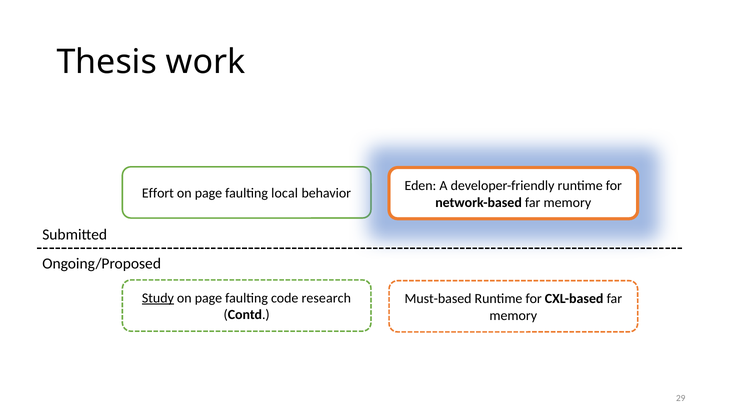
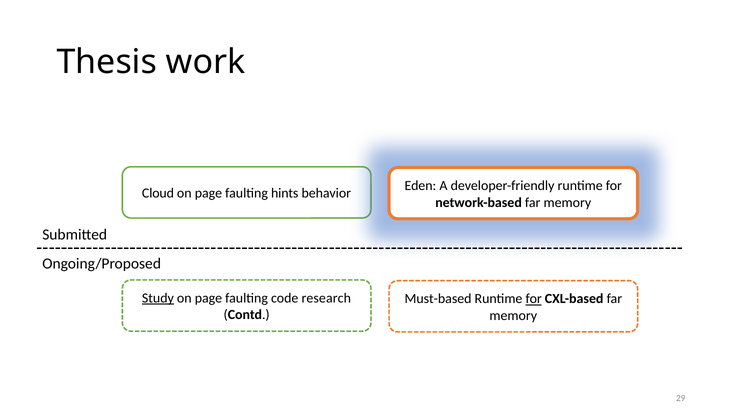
Effort: Effort -> Cloud
local: local -> hints
for at (534, 299) underline: none -> present
